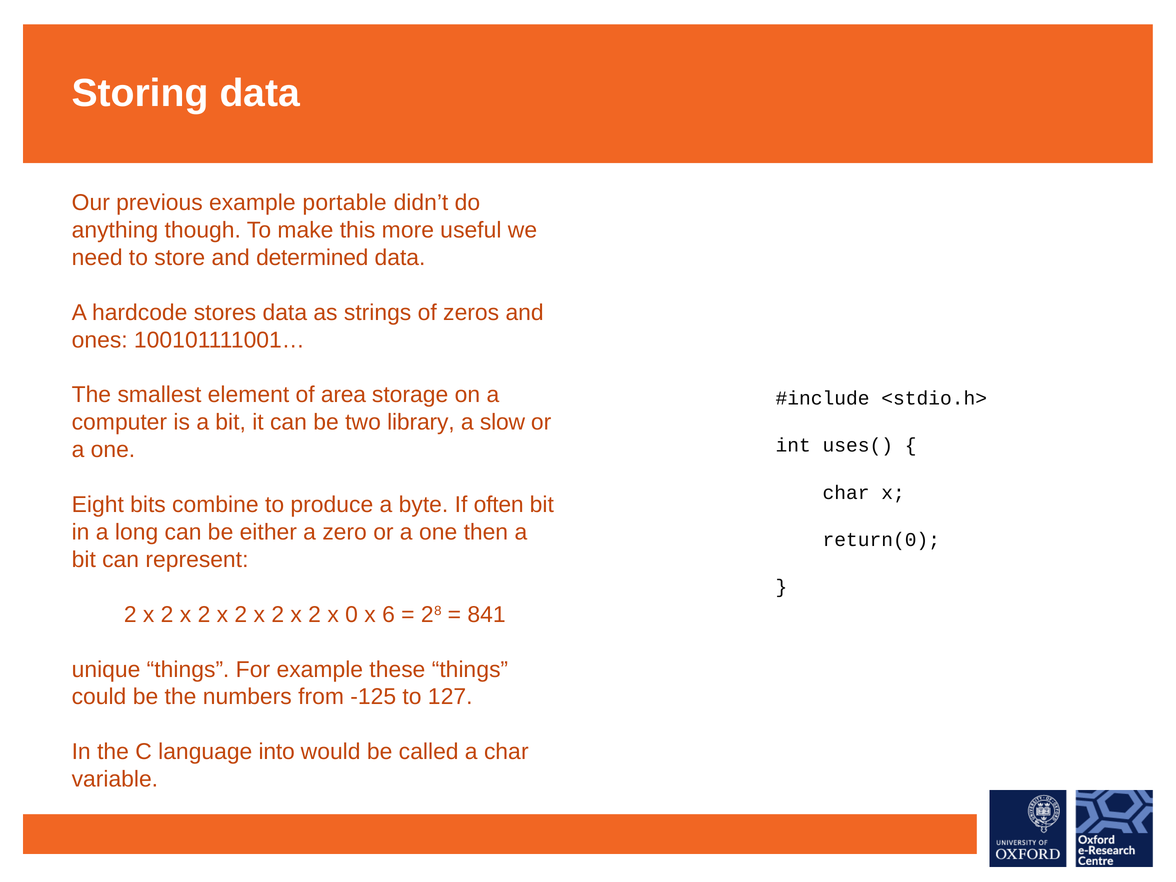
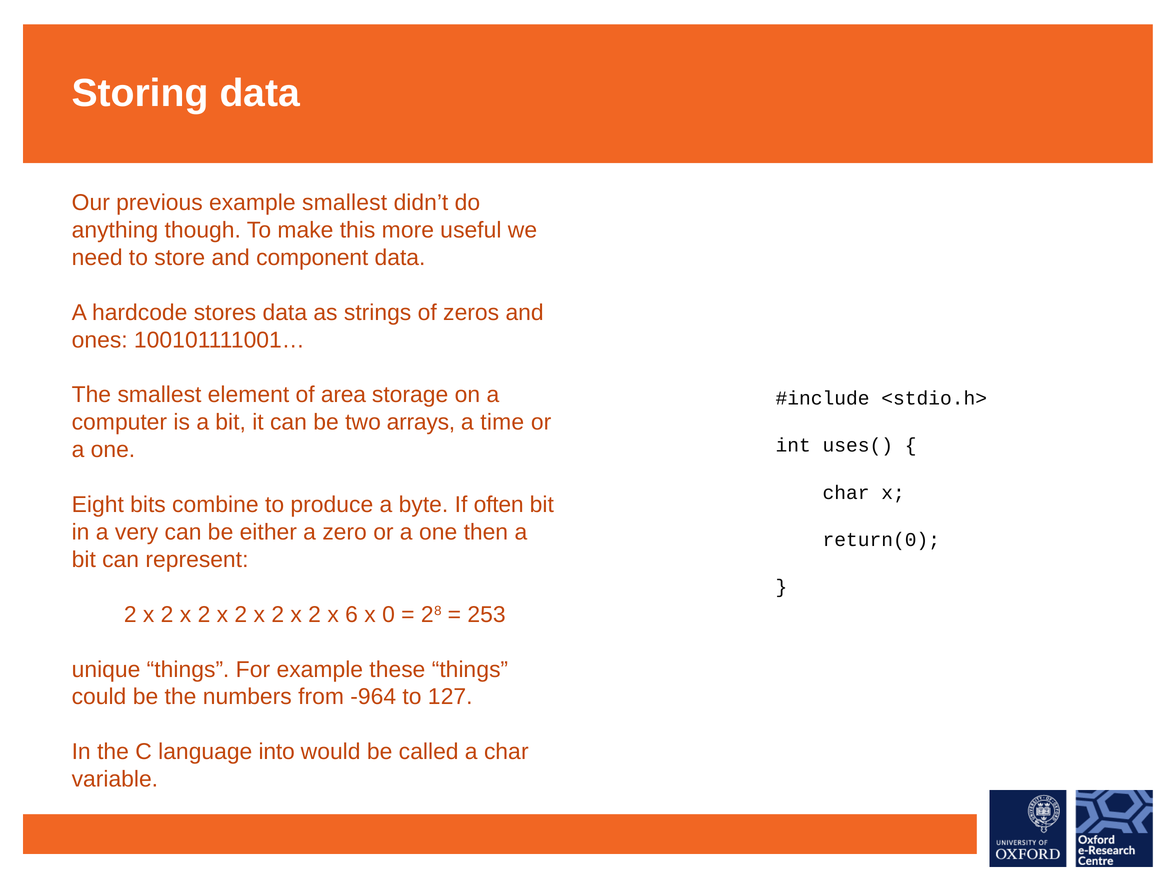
example portable: portable -> smallest
determined: determined -> component
library: library -> arrays
slow: slow -> time
long: long -> very
0: 0 -> 6
6: 6 -> 0
841: 841 -> 253
-125: -125 -> -964
